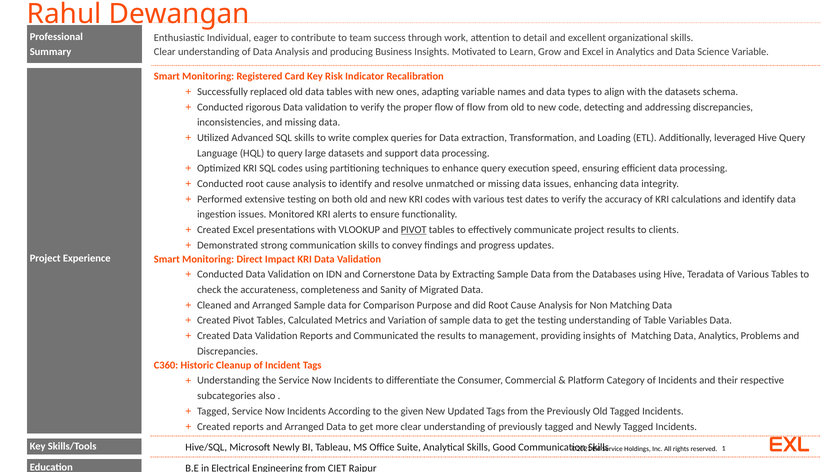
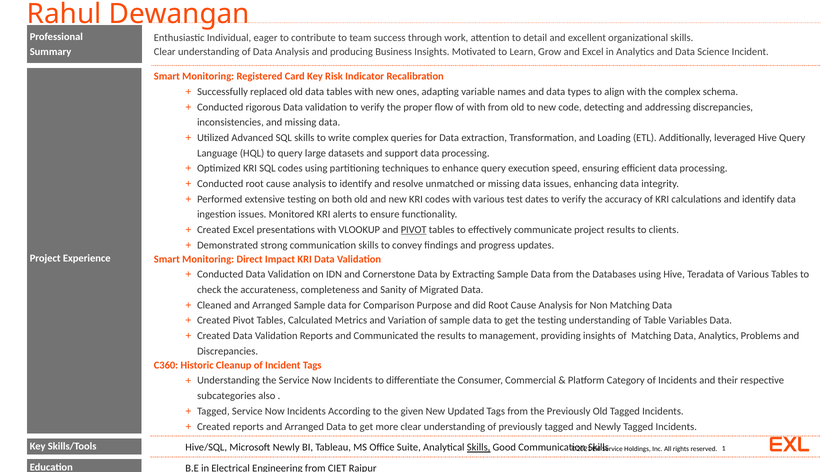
Science Variable: Variable -> Incident
the datasets: datasets -> complex
of flow: flow -> with
Skills at (479, 448) underline: none -> present
